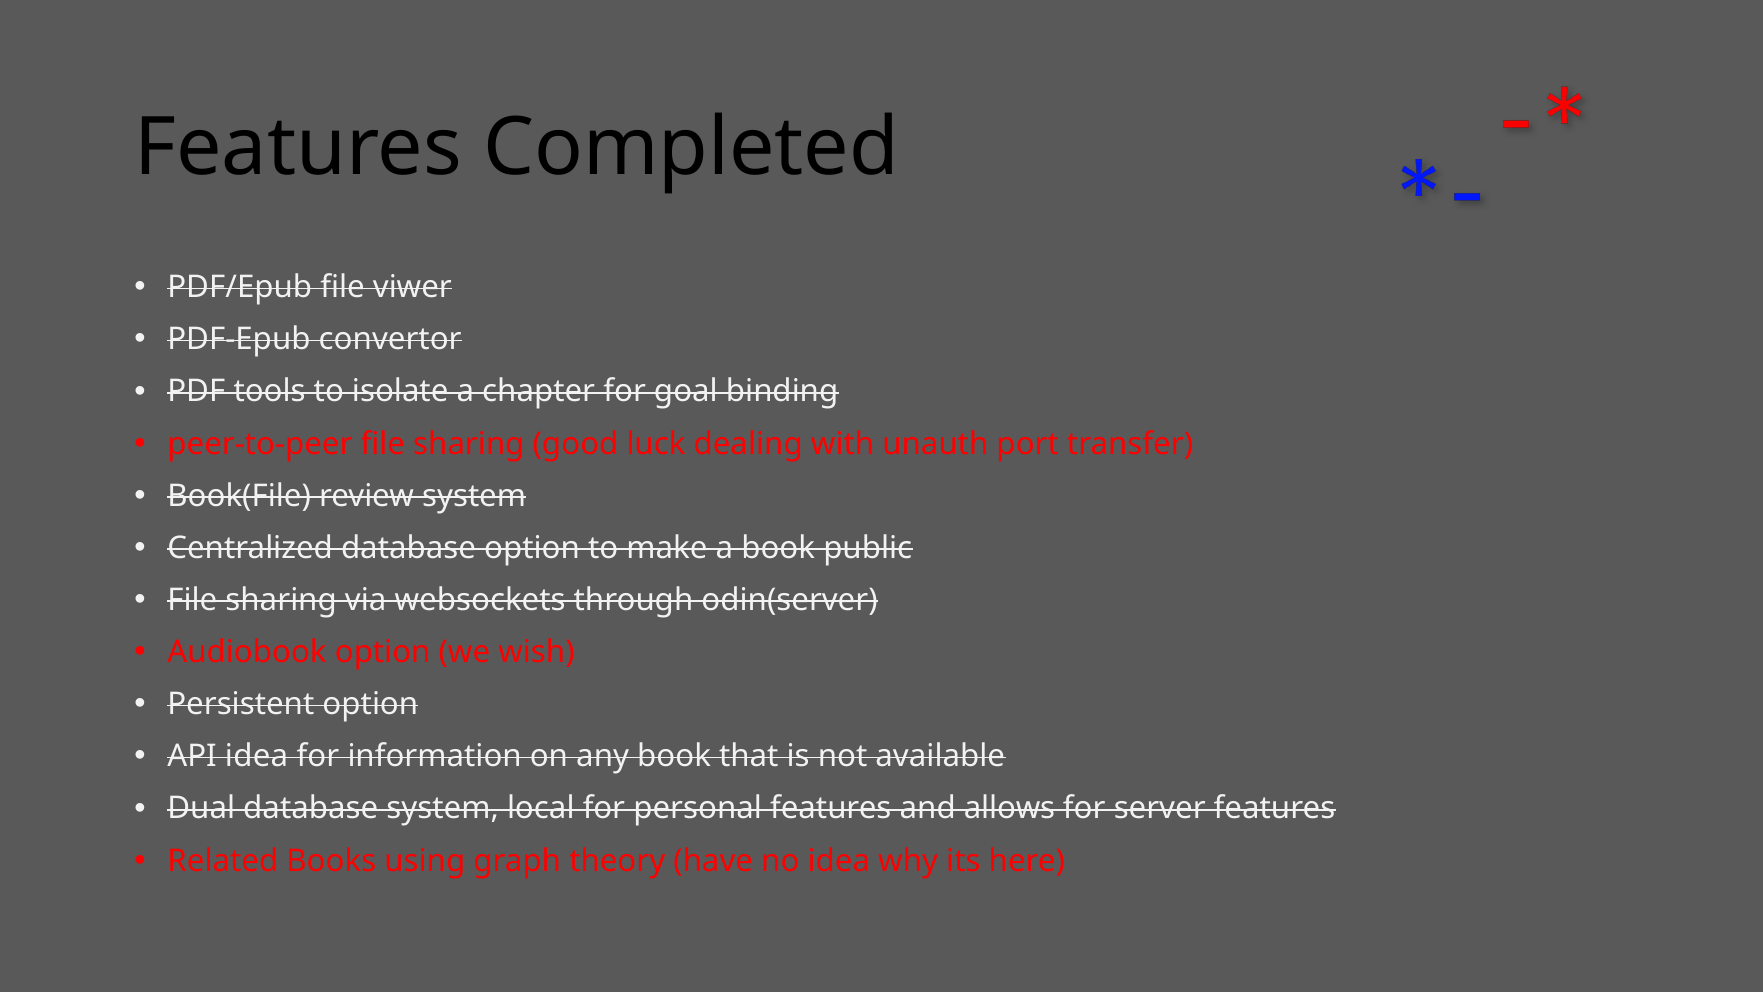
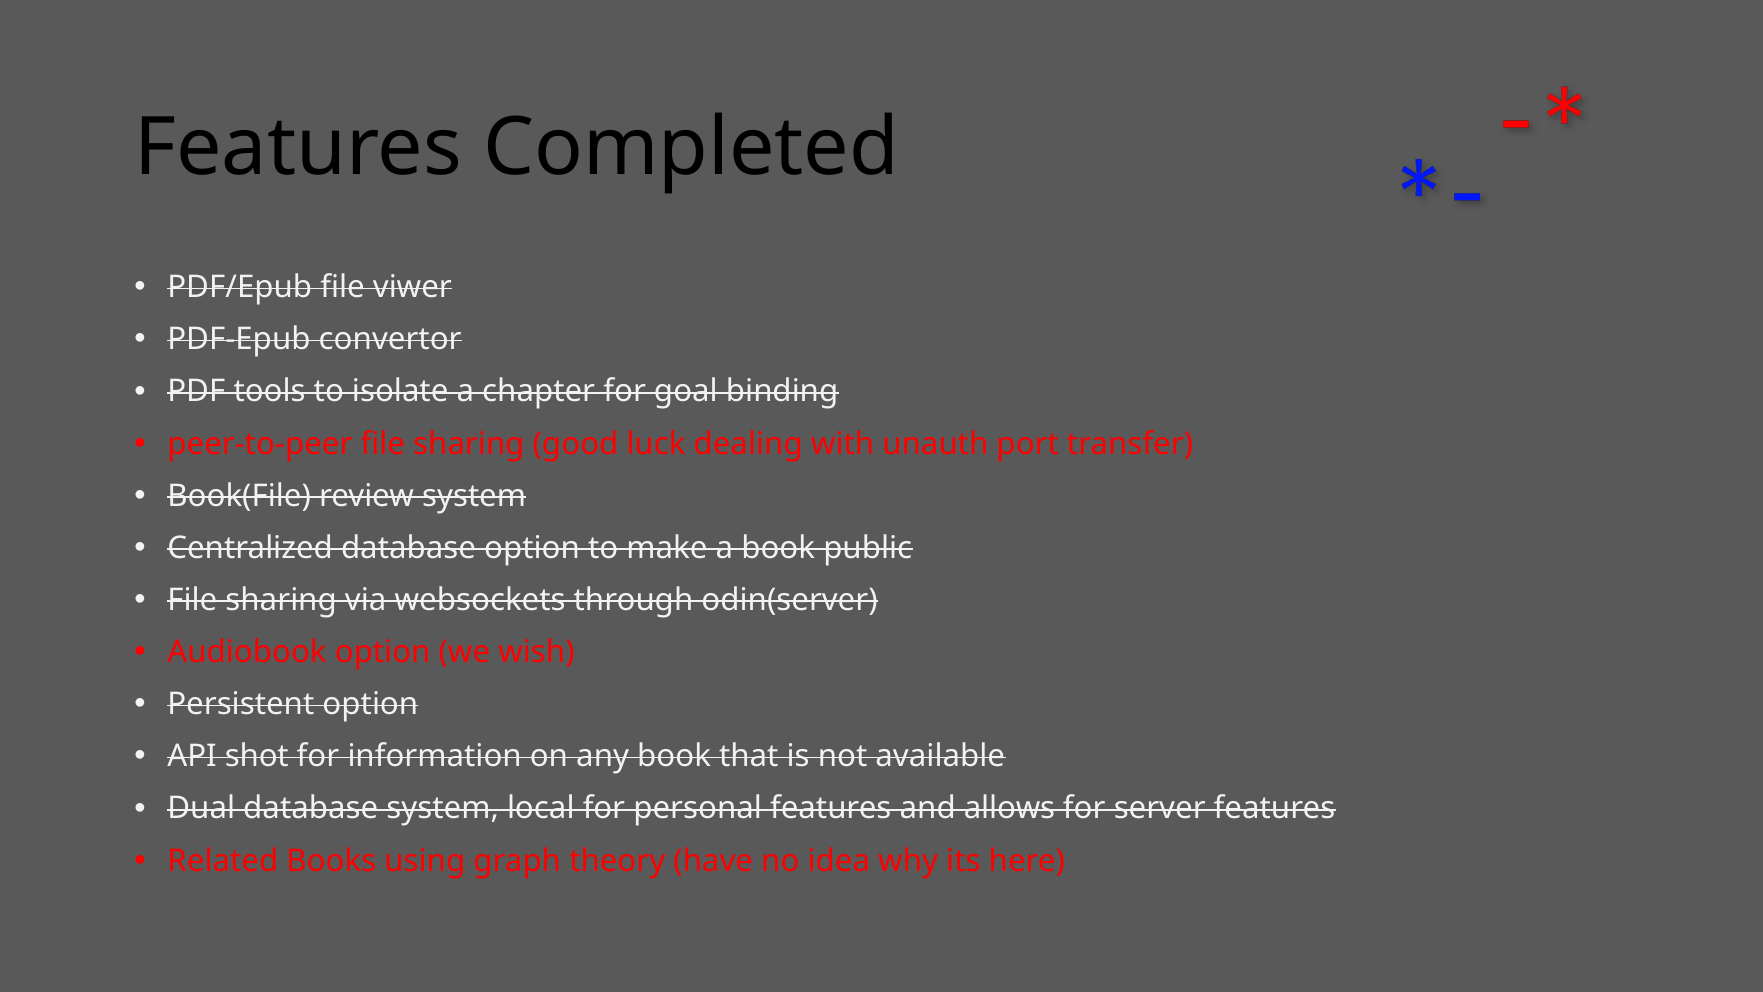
API idea: idea -> shot
